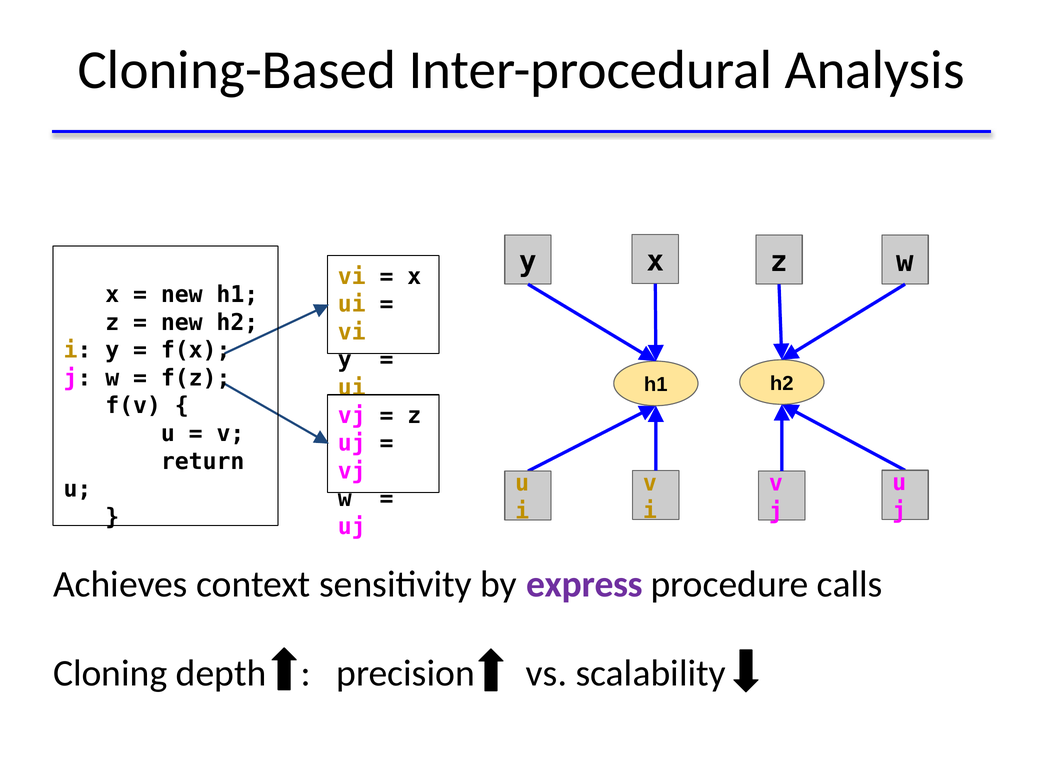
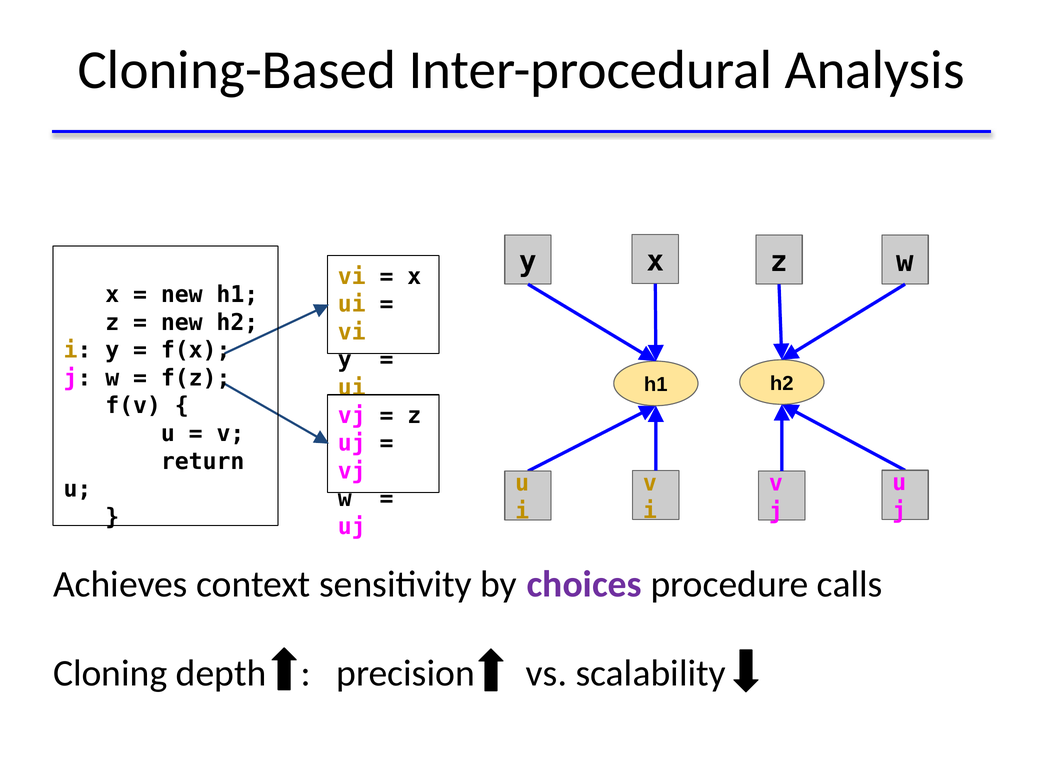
express: express -> choices
